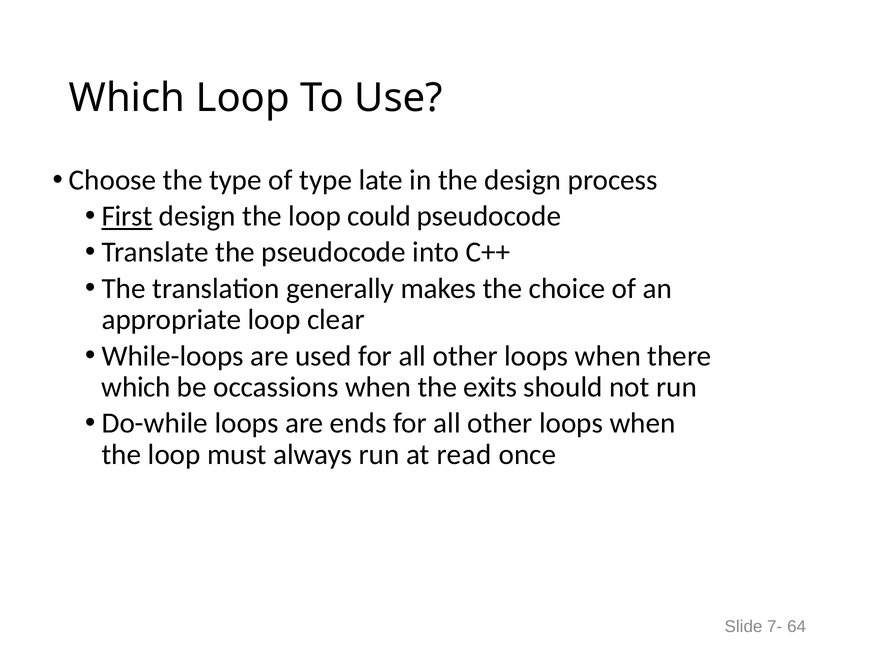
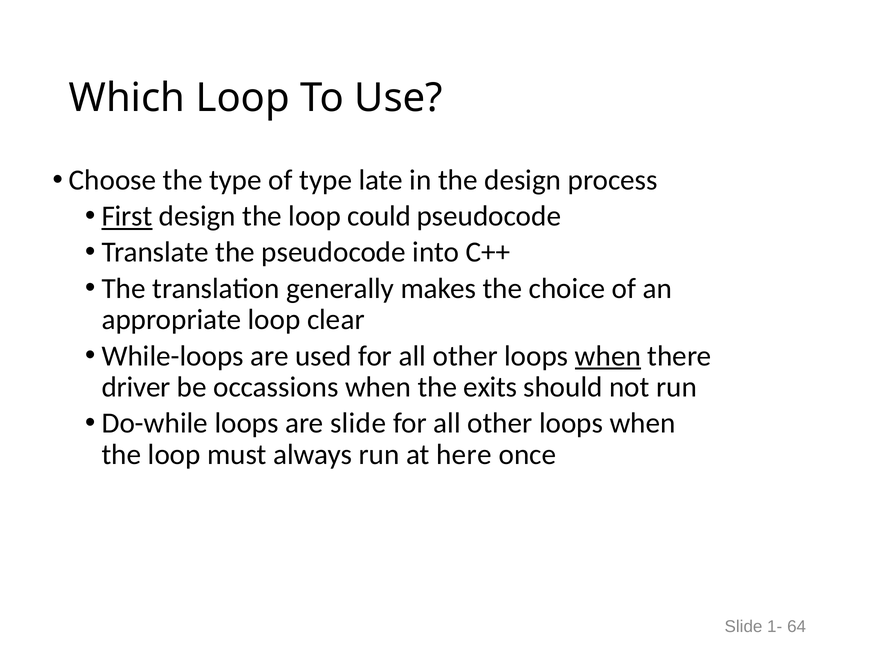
when at (608, 356) underline: none -> present
which at (136, 387): which -> driver
are ends: ends -> slide
read: read -> here
7-: 7- -> 1-
